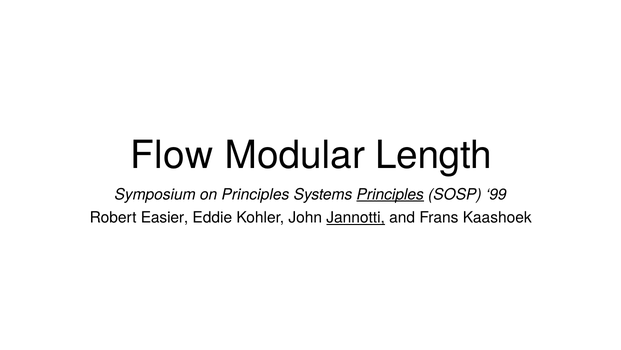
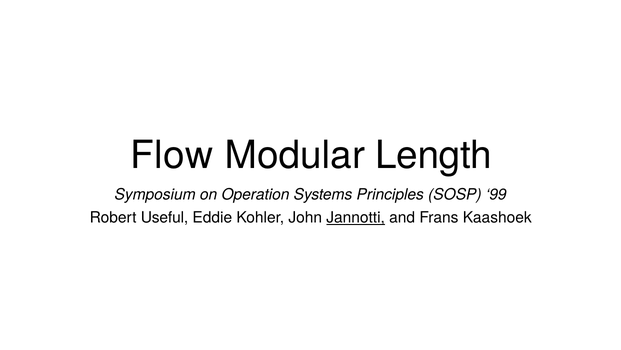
on Principles: Principles -> Operation
Principles at (390, 194) underline: present -> none
Easier: Easier -> Useful
